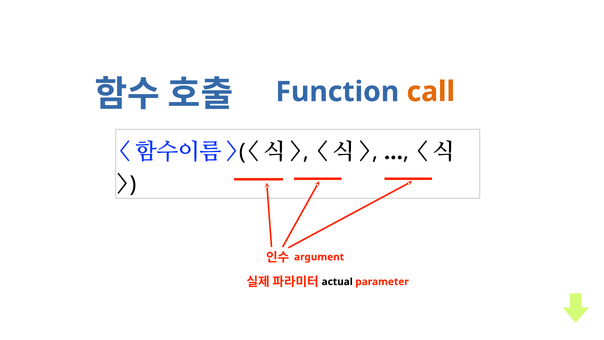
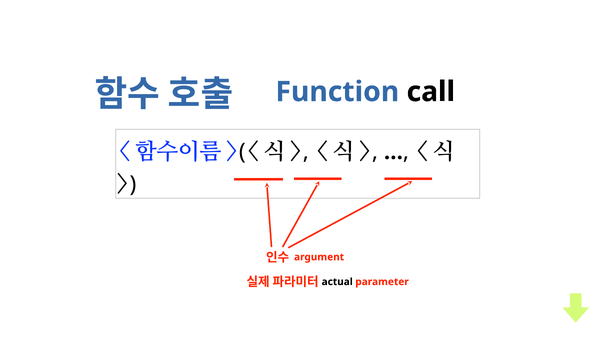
call colour: orange -> black
